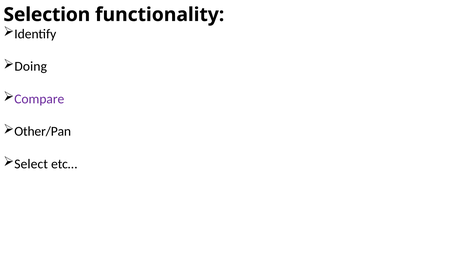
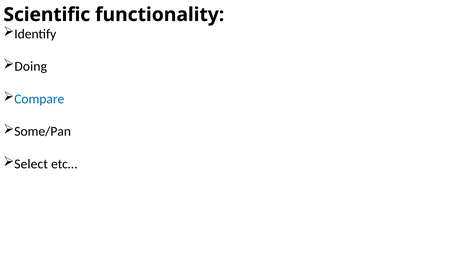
Selection: Selection -> Scientific
Compare colour: purple -> blue
Other/Pan: Other/Pan -> Some/Pan
